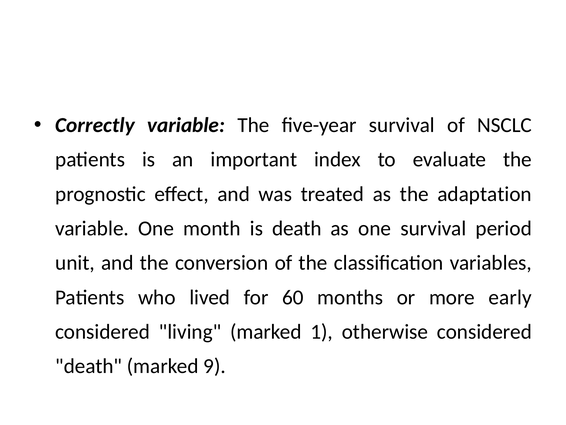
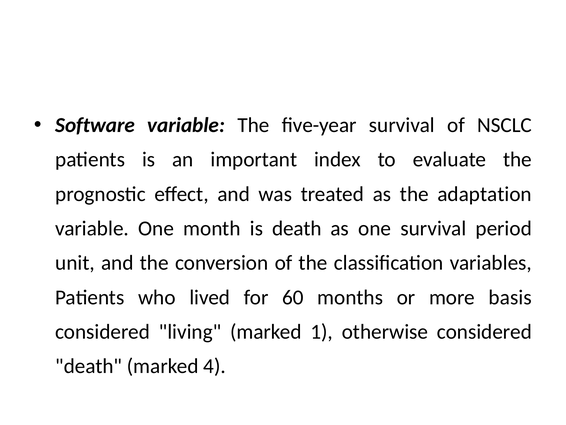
Correctly: Correctly -> Software
early: early -> basis
9: 9 -> 4
